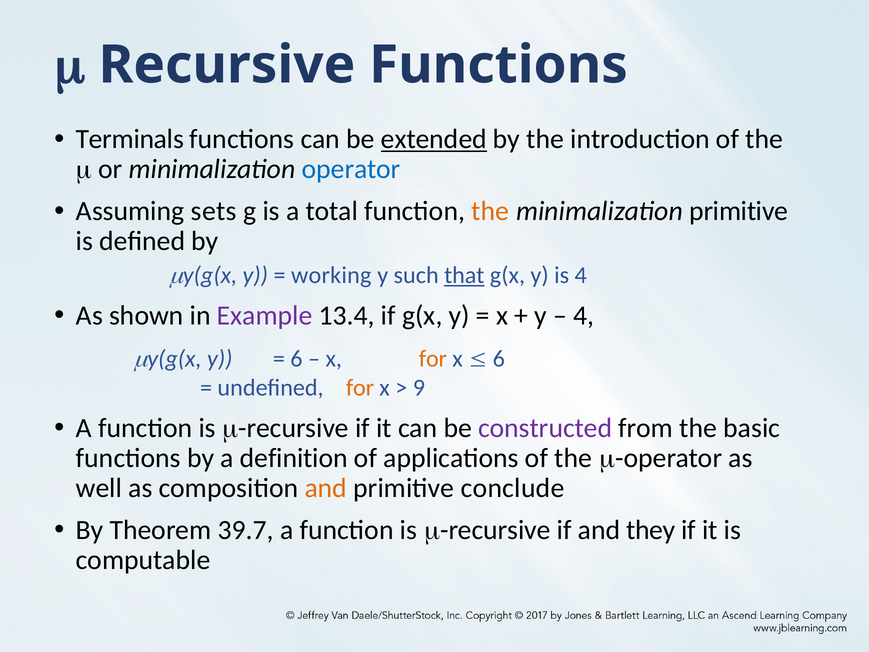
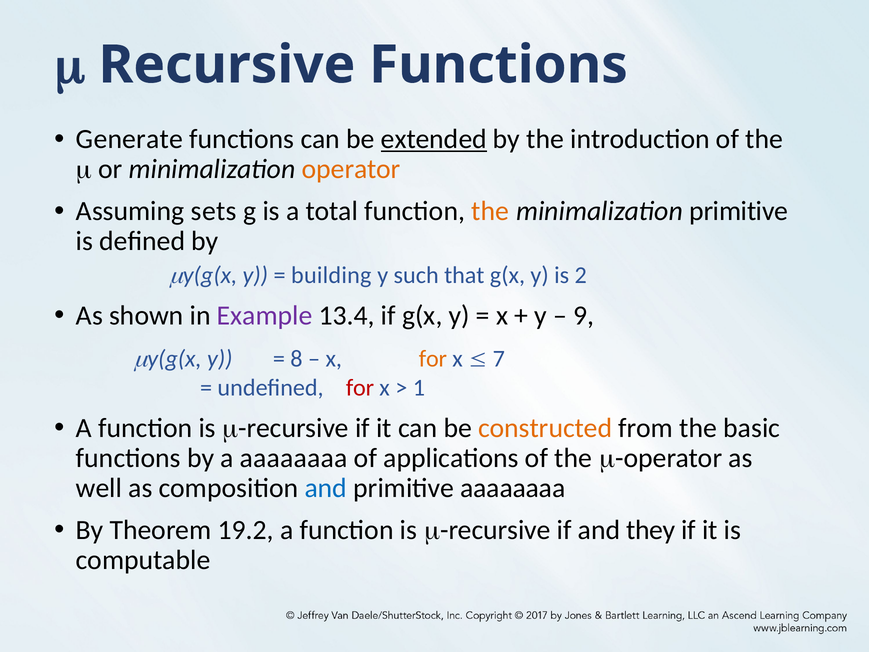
Terminals: Terminals -> Generate
operator colour: blue -> orange
working: working -> building
that underline: present -> none
is 4: 4 -> 2
4 at (584, 315): 4 -> 9
6 at (296, 359): 6 -> 8
6 at (499, 359): 6 -> 7
for at (360, 388) colour: orange -> red
9: 9 -> 1
constructed colour: purple -> orange
a definition: definition -> aaaaaaaa
and at (326, 488) colour: orange -> blue
primitive conclude: conclude -> aaaaaaaa
39.7: 39.7 -> 19.2
